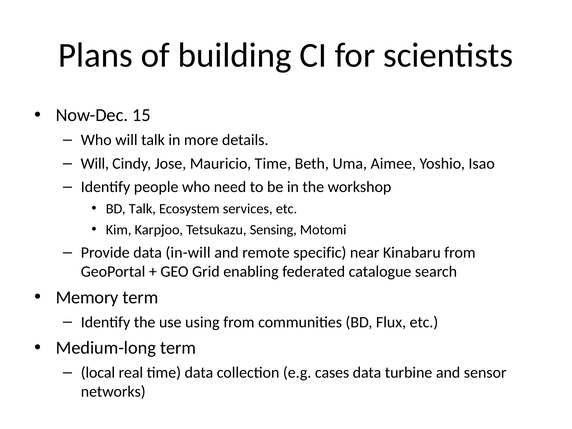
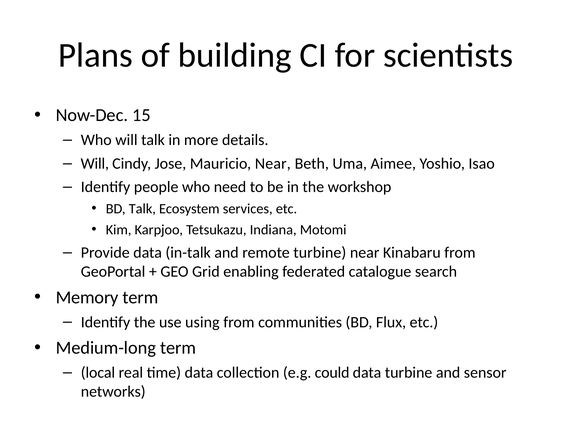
Mauricio Time: Time -> Near
Sensing: Sensing -> Indiana
in-will: in-will -> in-talk
remote specific: specific -> turbine
cases: cases -> could
